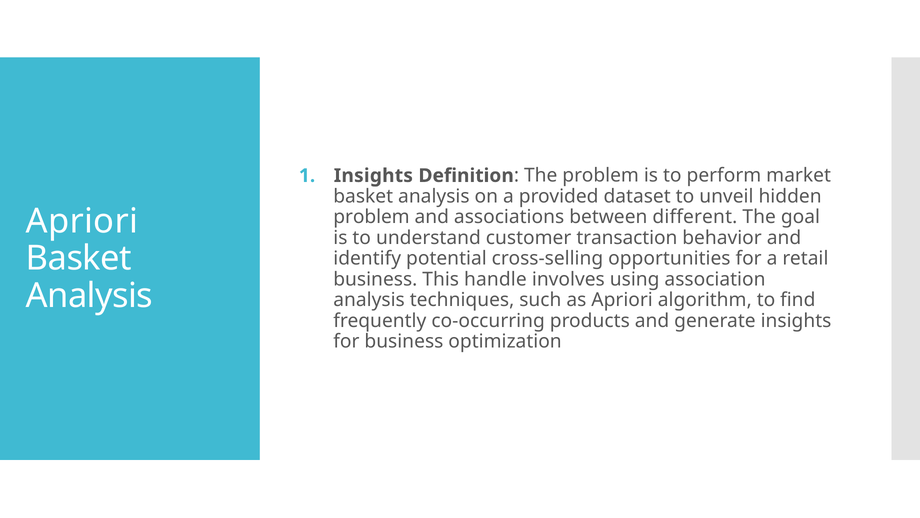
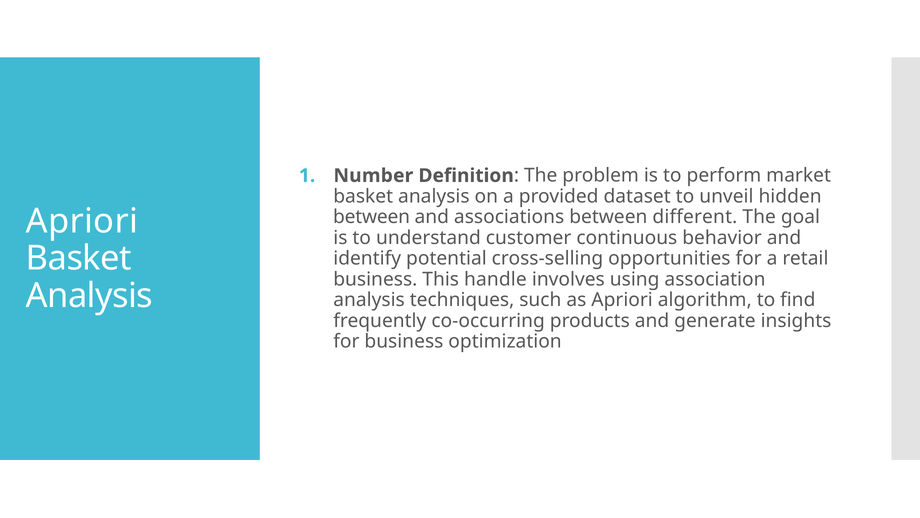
Insights at (373, 175): Insights -> Number
problem at (372, 217): problem -> between
transaction: transaction -> continuous
